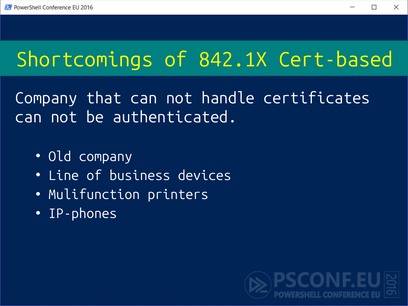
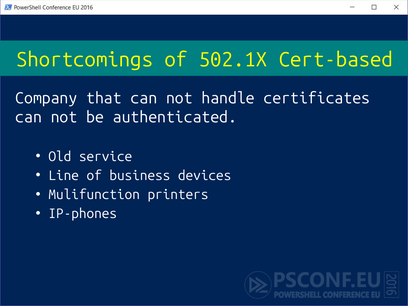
842.1X: 842.1X -> 502.1X
Old company: company -> service
